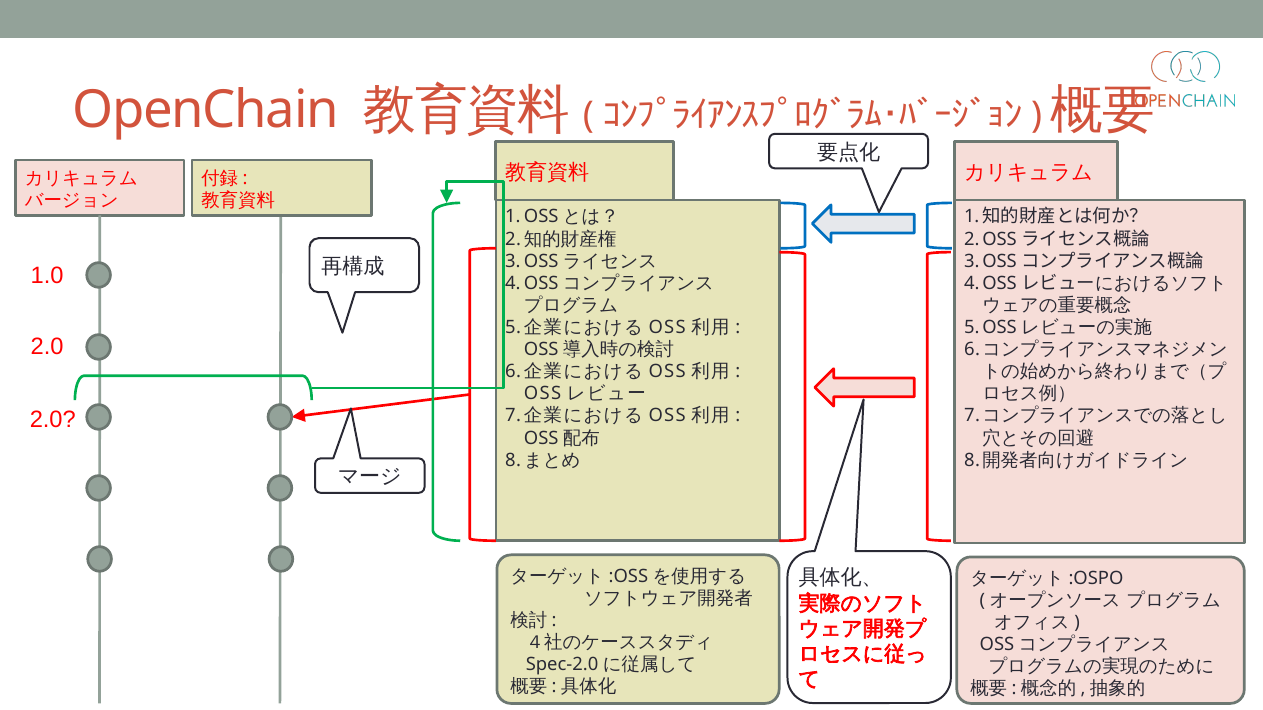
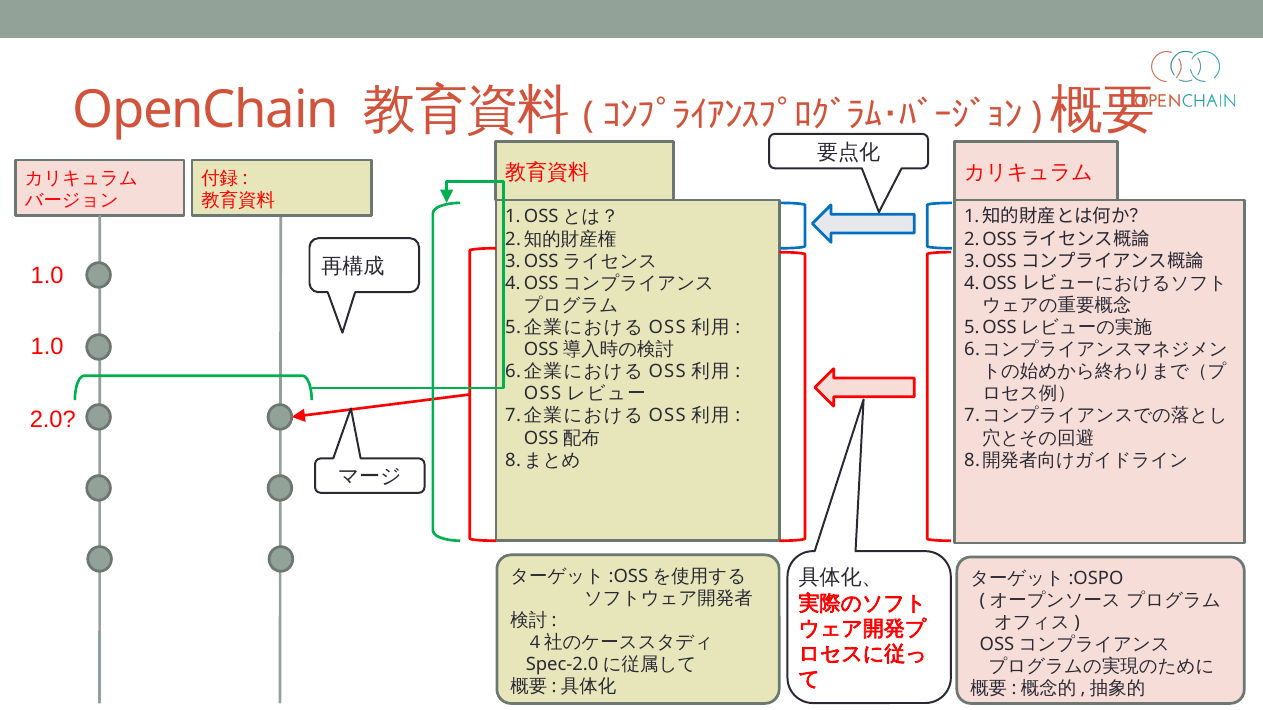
2.0 at (47, 347): 2.0 -> 1.0
